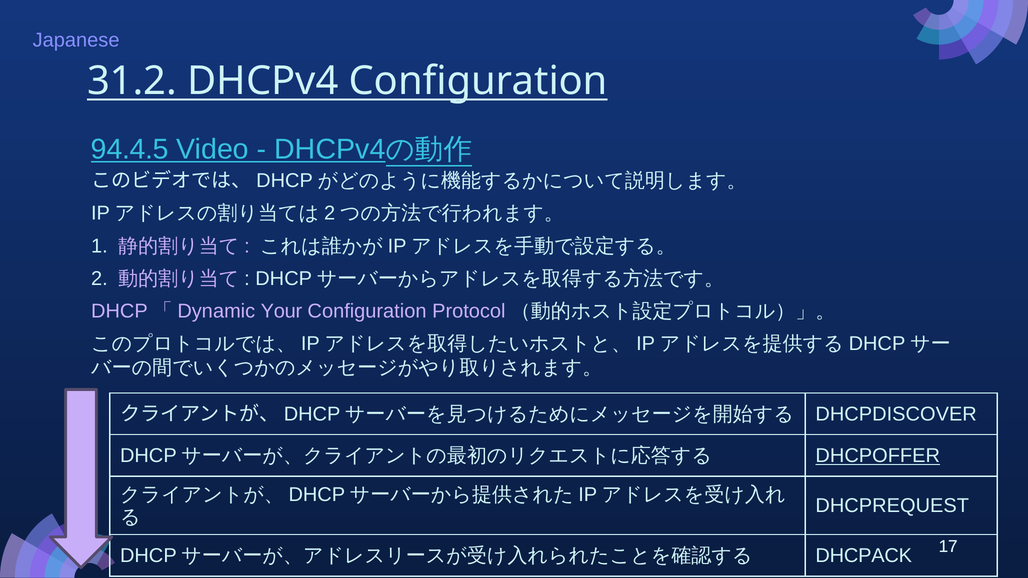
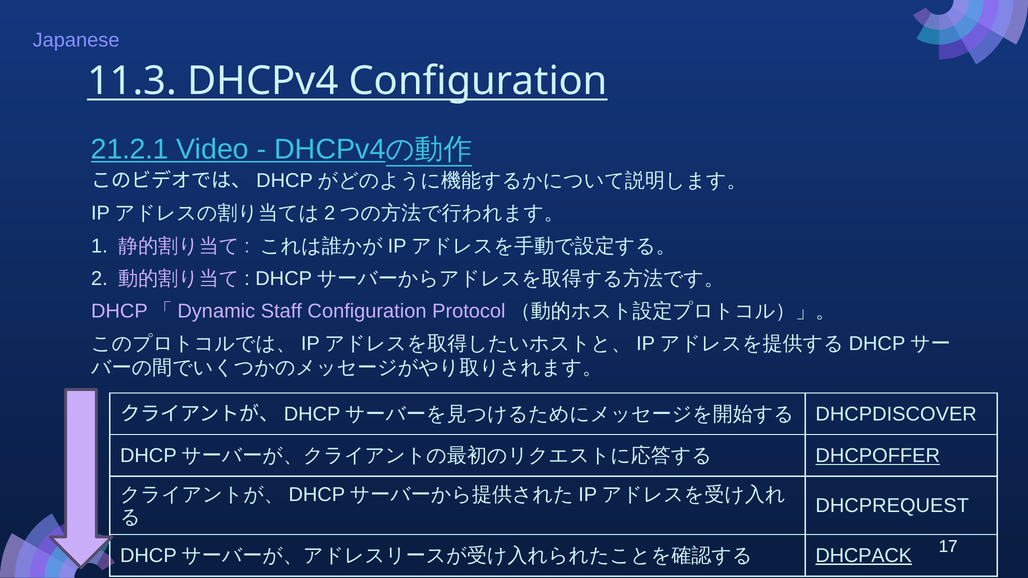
31.2: 31.2 -> 11.3
94.4.5: 94.4.5 -> 21.2.1
Your: Your -> Staff
DHCPACK underline: none -> present
